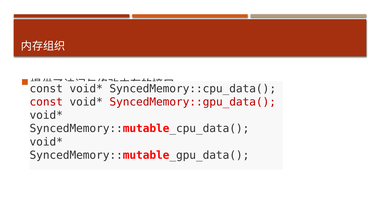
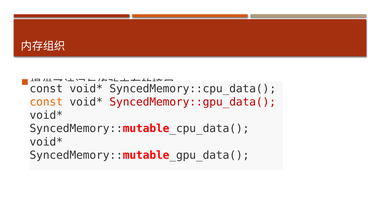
const at (46, 102) colour: red -> orange
